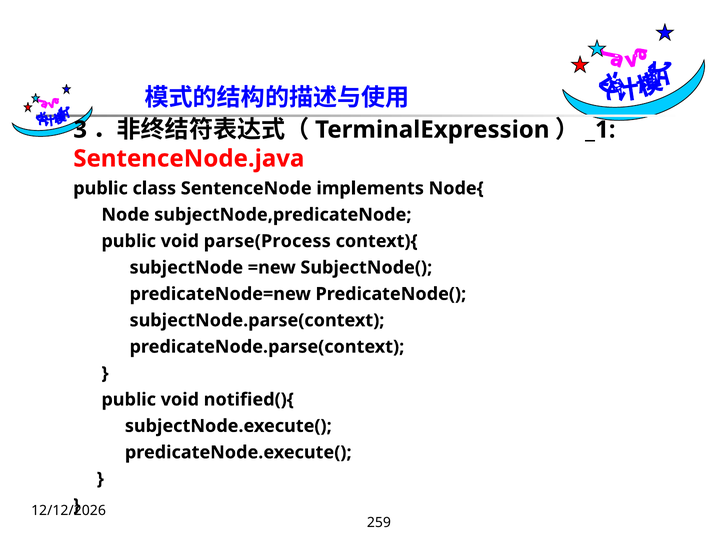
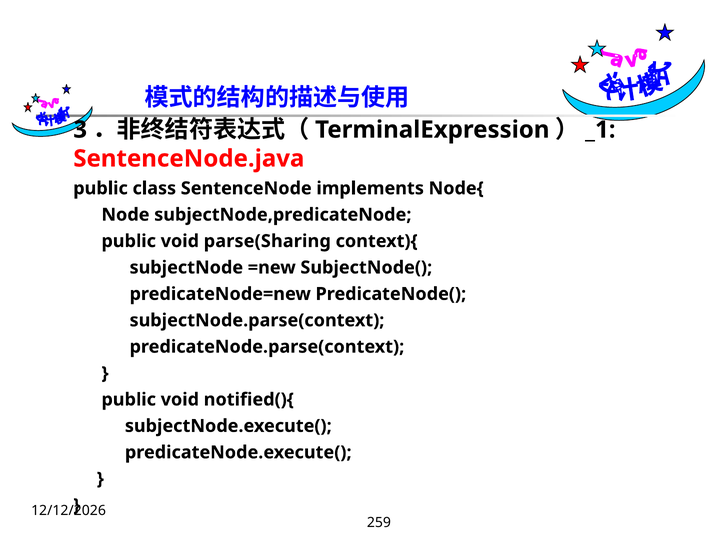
parse(Process: parse(Process -> parse(Sharing
